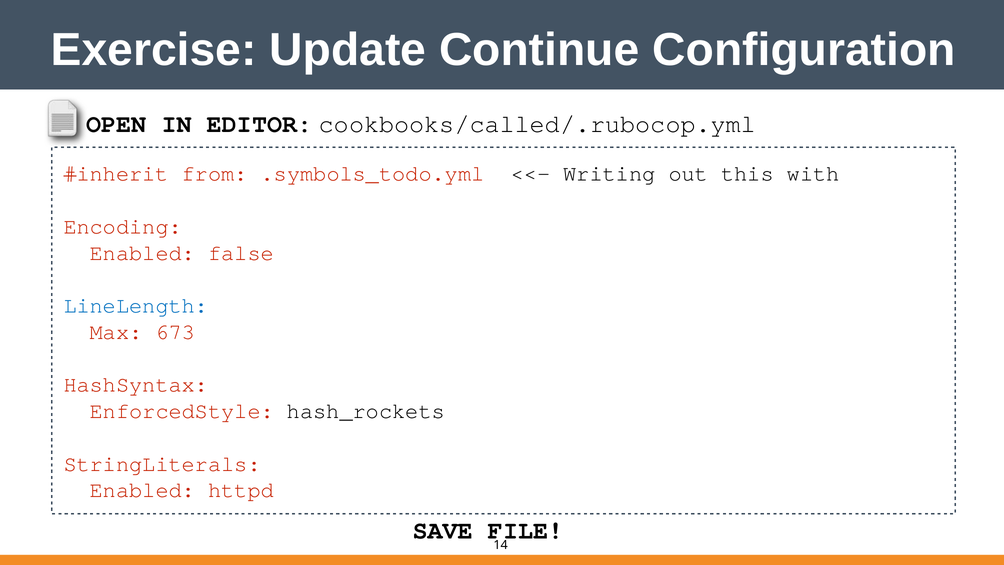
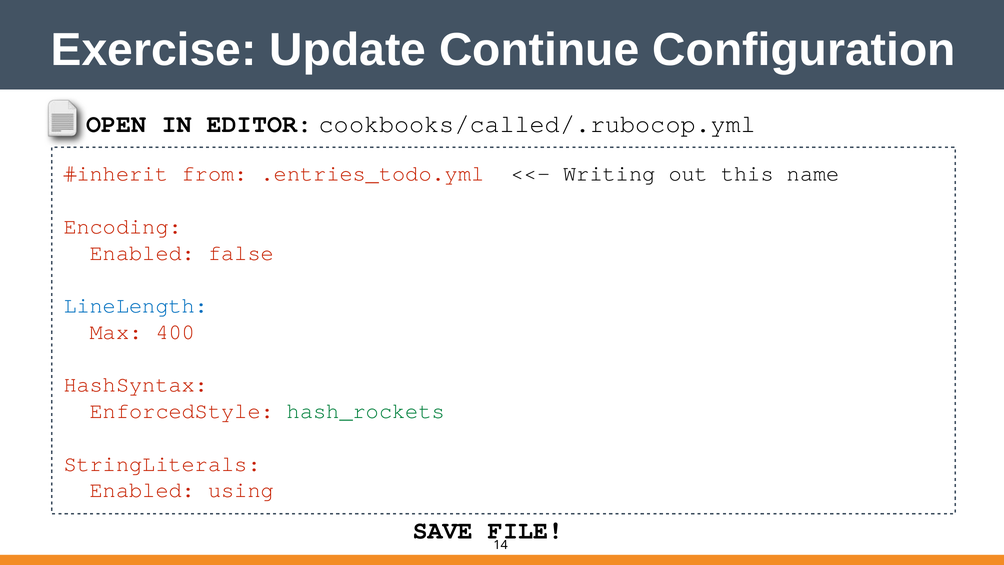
.symbols_todo.yml: .symbols_todo.yml -> .entries_todo.yml
with: with -> name
673: 673 -> 400
hash_rockets colour: black -> green
httpd: httpd -> using
